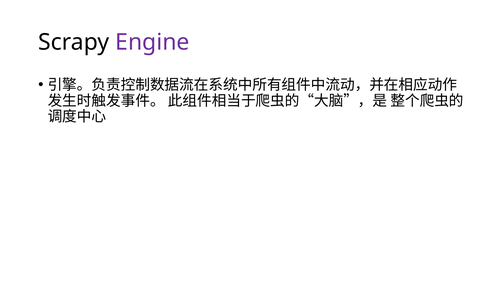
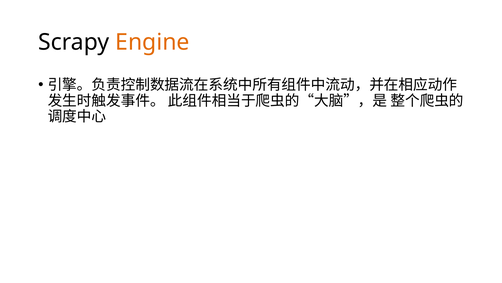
Engine colour: purple -> orange
